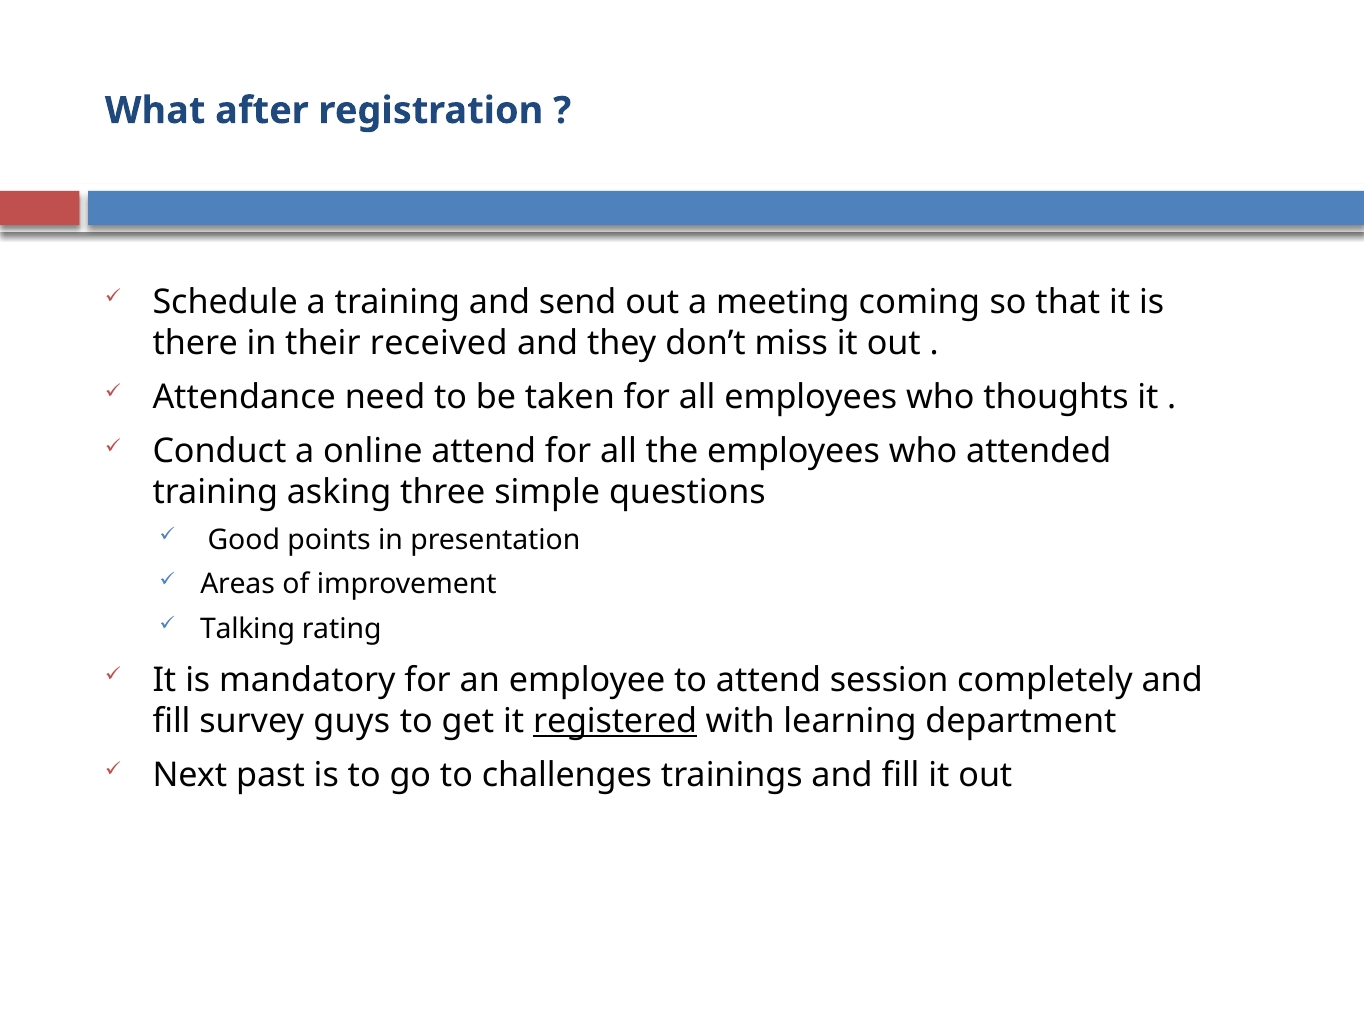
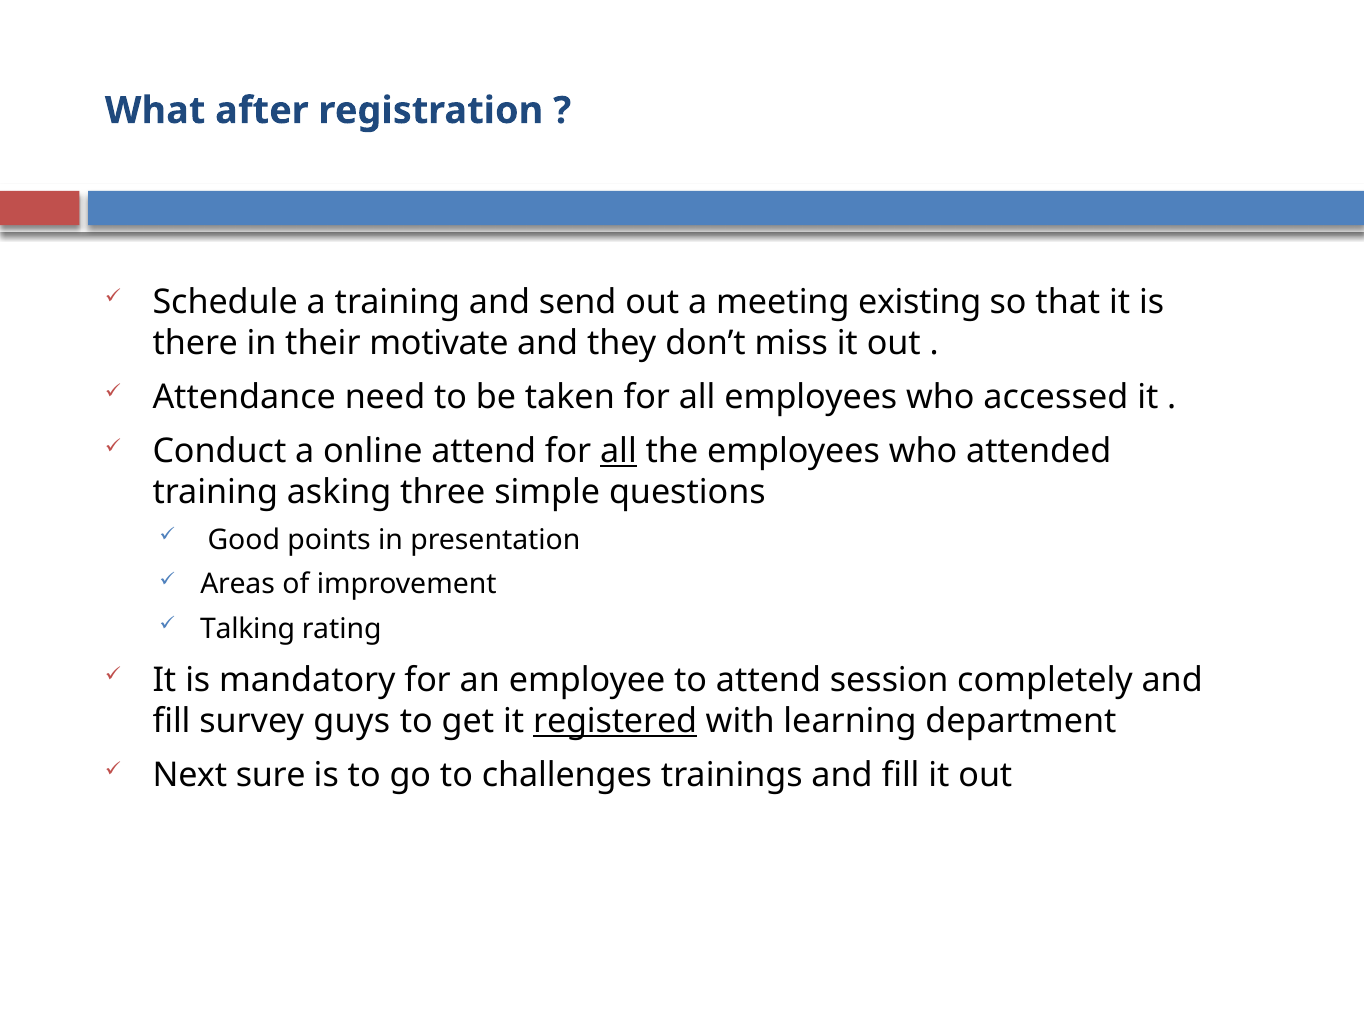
coming: coming -> existing
received: received -> motivate
thoughts: thoughts -> accessed
all at (618, 452) underline: none -> present
past: past -> sure
